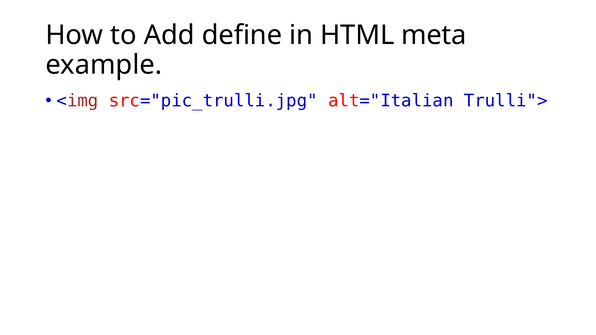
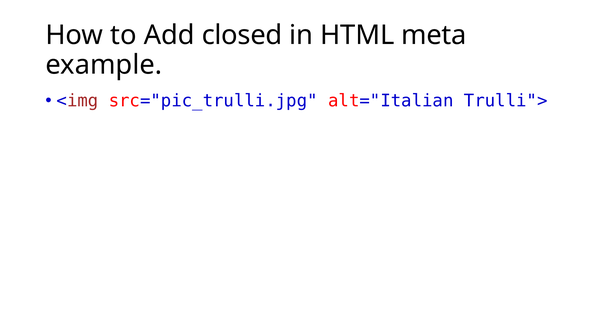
define: define -> closed
